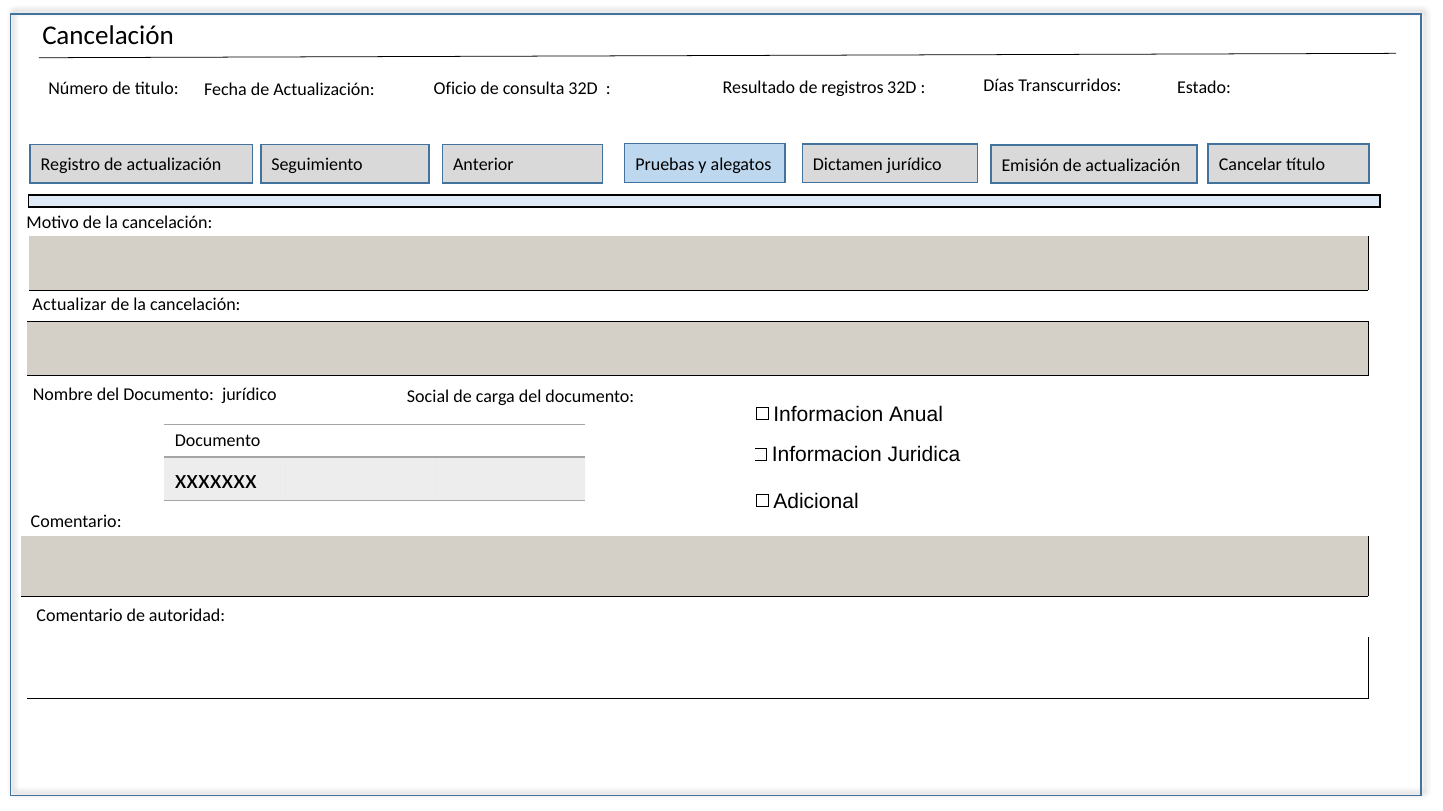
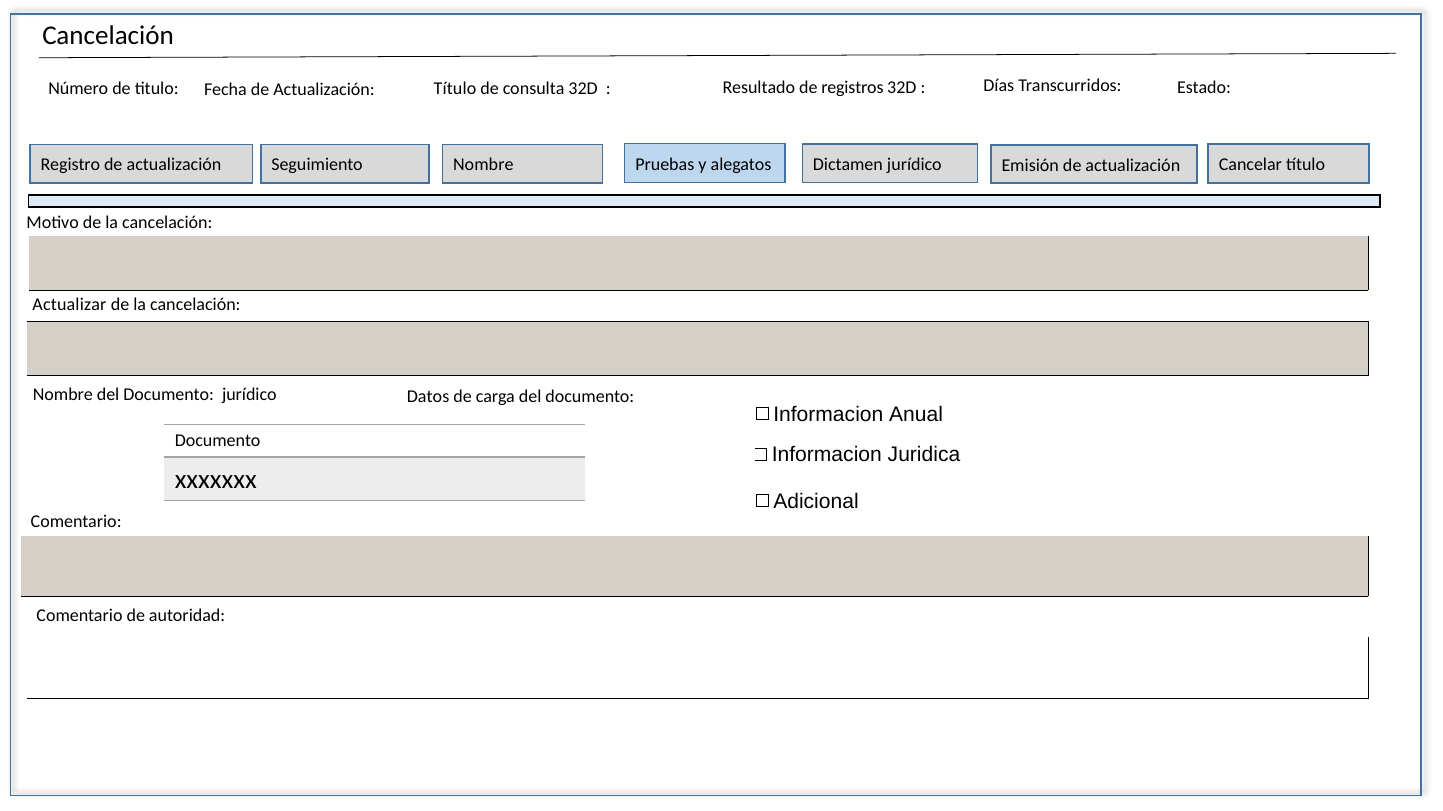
Oficio at (455, 89): Oficio -> Título
Anterior at (483, 165): Anterior -> Nombre
Social: Social -> Datos
